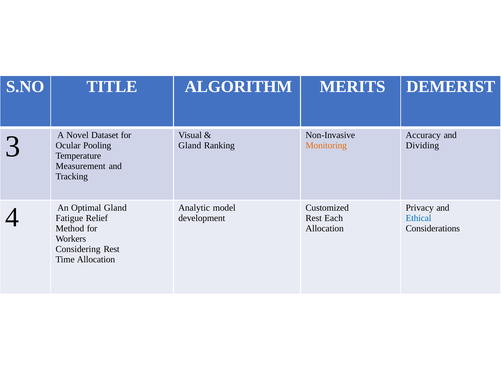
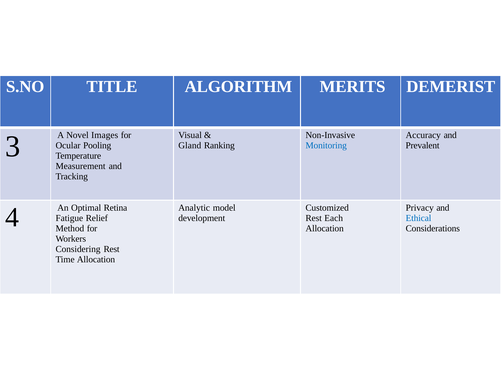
Dataset: Dataset -> Images
Monitoring colour: orange -> blue
Dividing: Dividing -> Prevalent
Optimal Gland: Gland -> Retina
